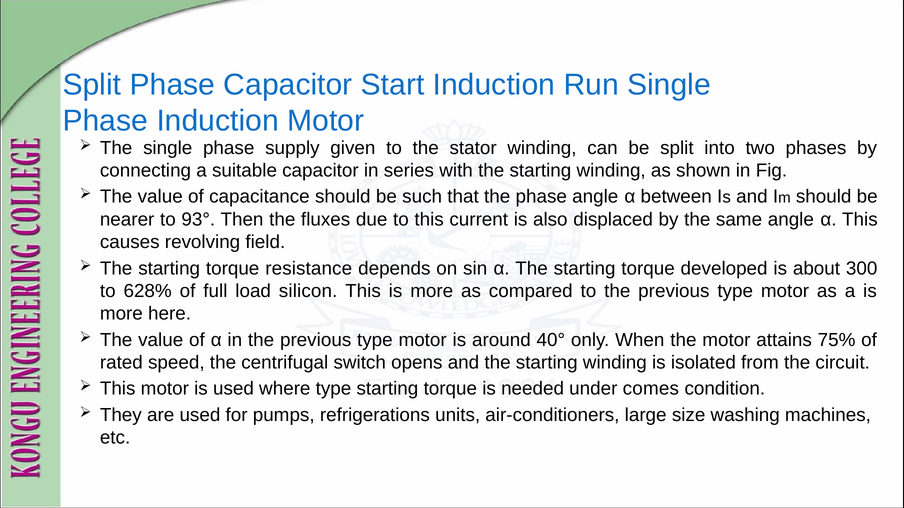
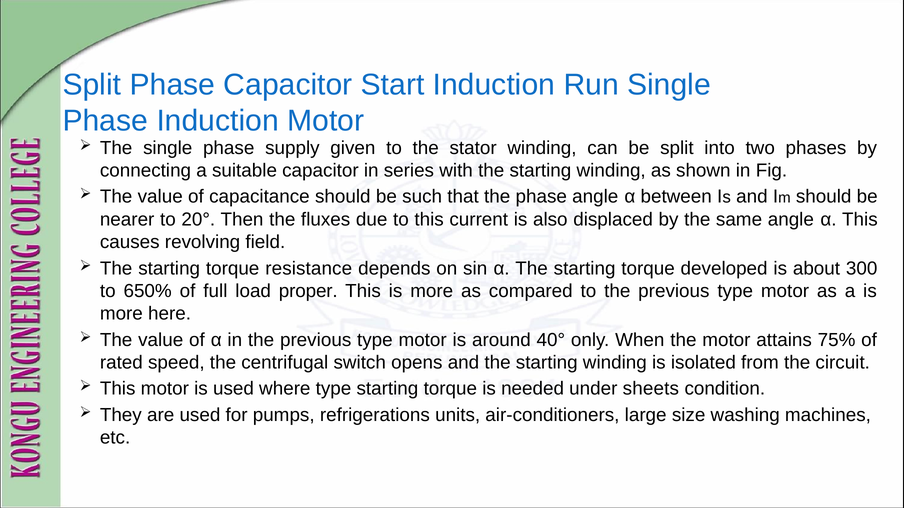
93°: 93° -> 20°
628%: 628% -> 650%
silicon: silicon -> proper
comes: comes -> sheets
